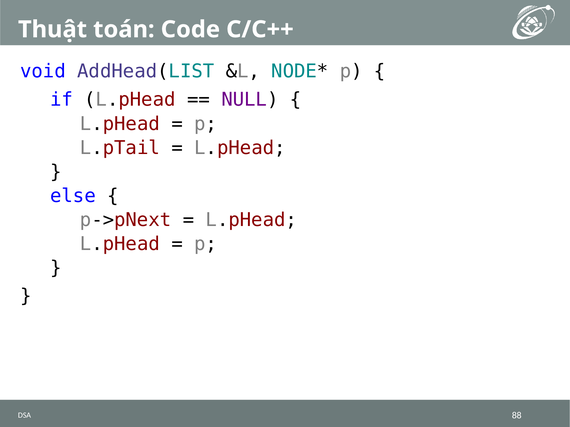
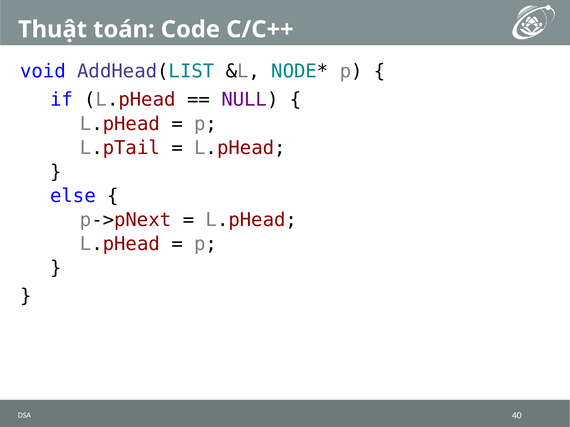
88: 88 -> 40
